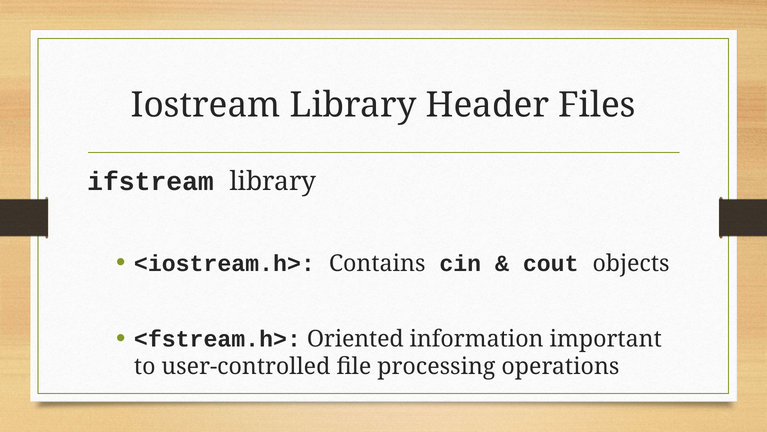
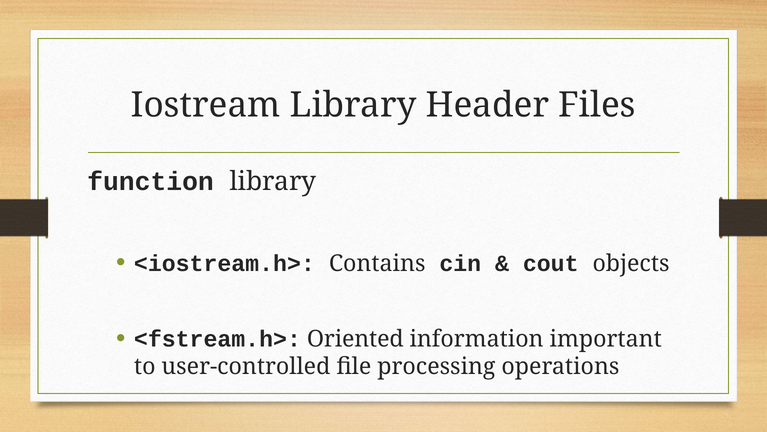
ifstream: ifstream -> function
